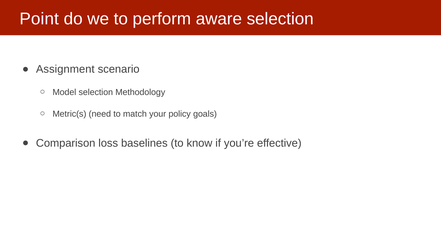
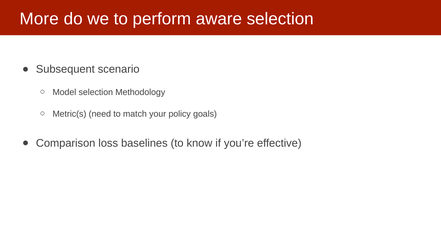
Point: Point -> More
Assignment: Assignment -> Subsequent
